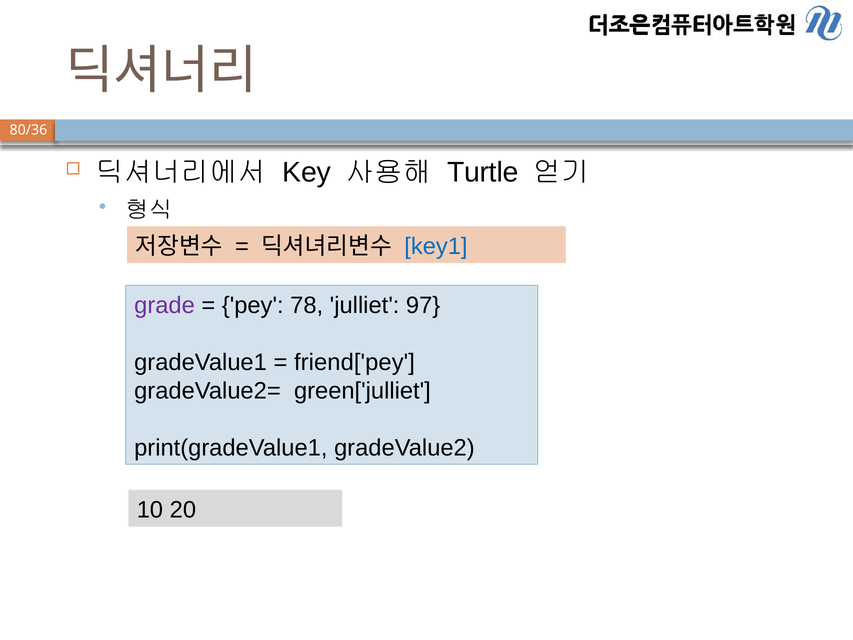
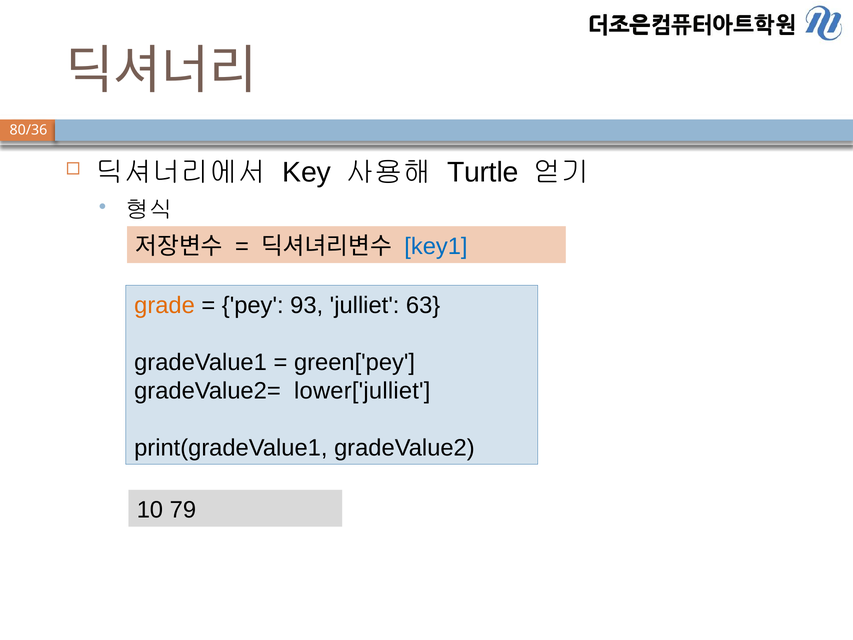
grade colour: purple -> orange
78: 78 -> 93
97: 97 -> 63
friend['pey: friend['pey -> green['pey
green['julliet: green['julliet -> lower['julliet
20: 20 -> 79
